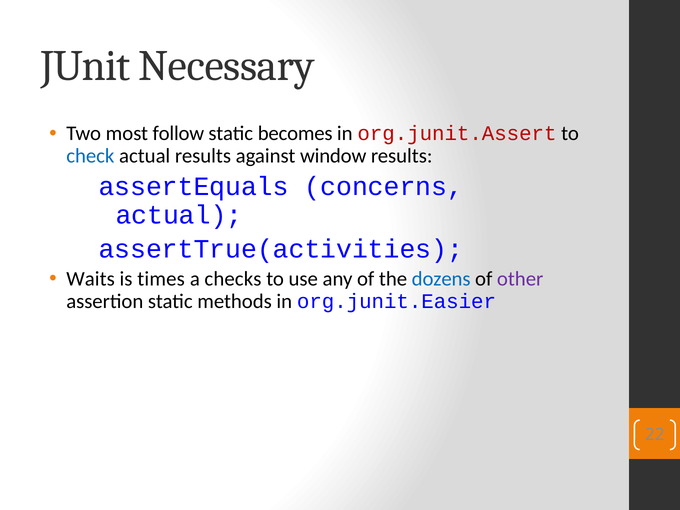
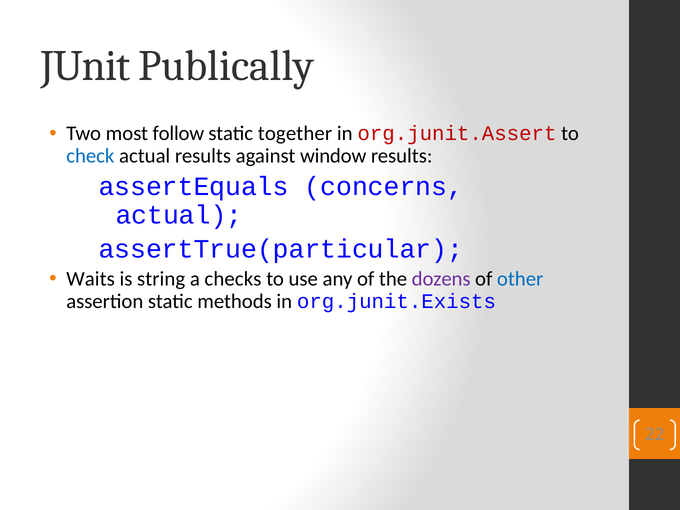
Necessary: Necessary -> Publically
becomes: becomes -> together
assertTrue(activities: assertTrue(activities -> assertTrue(particular
times: times -> string
dozens colour: blue -> purple
other colour: purple -> blue
org.junit.Easier: org.junit.Easier -> org.junit.Exists
